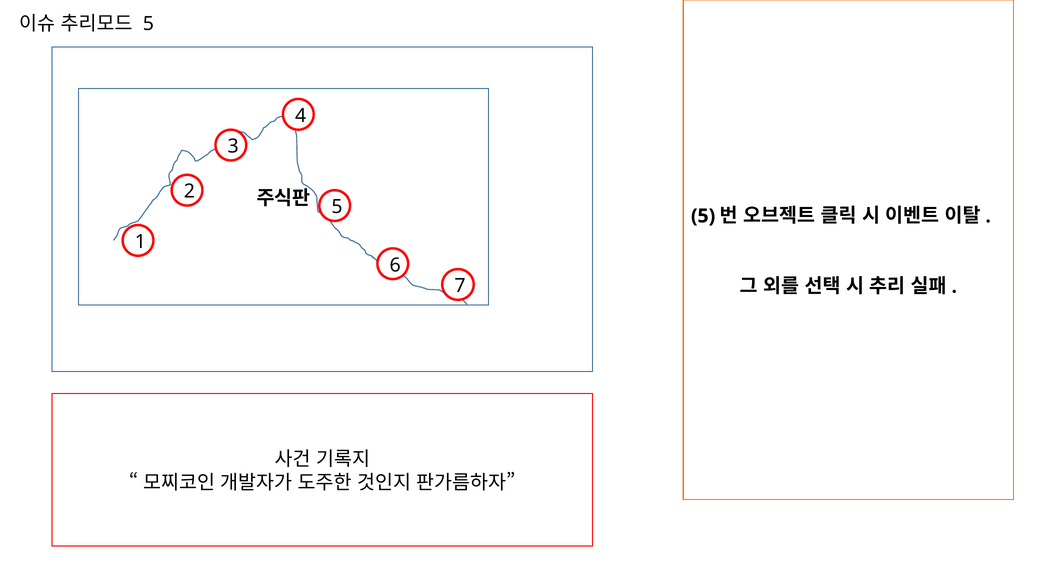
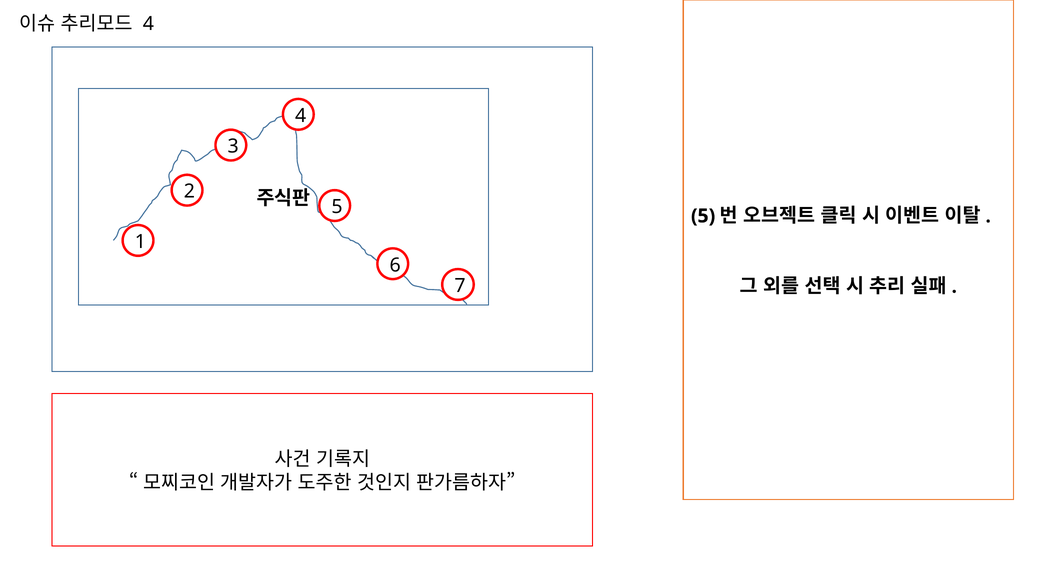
5 at (148, 24): 5 -> 4
